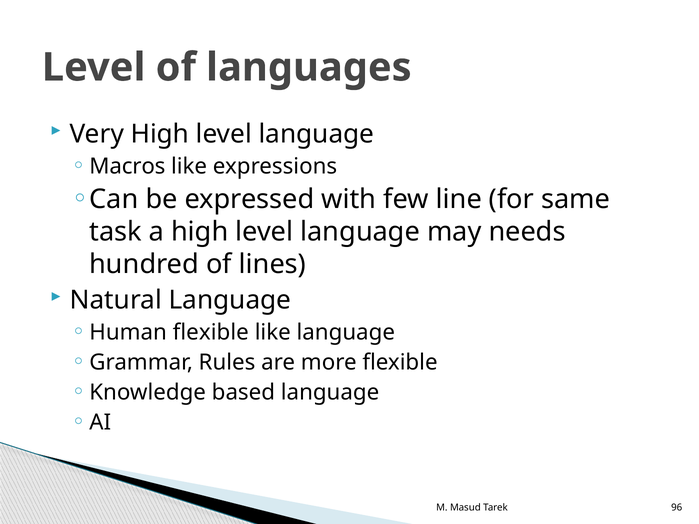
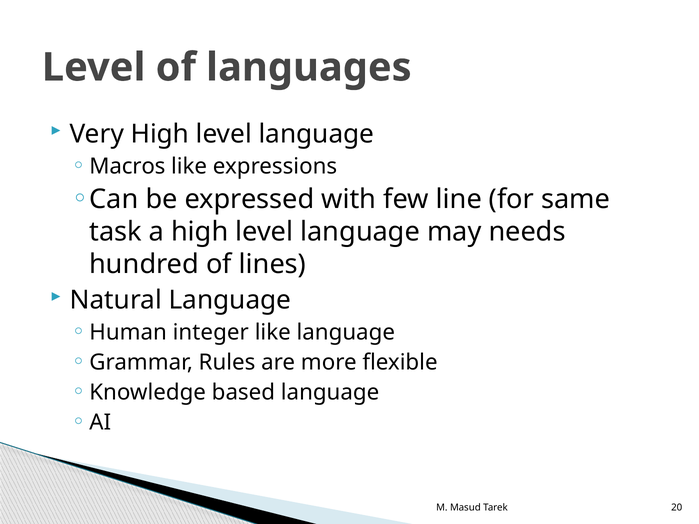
Human flexible: flexible -> integer
96: 96 -> 20
